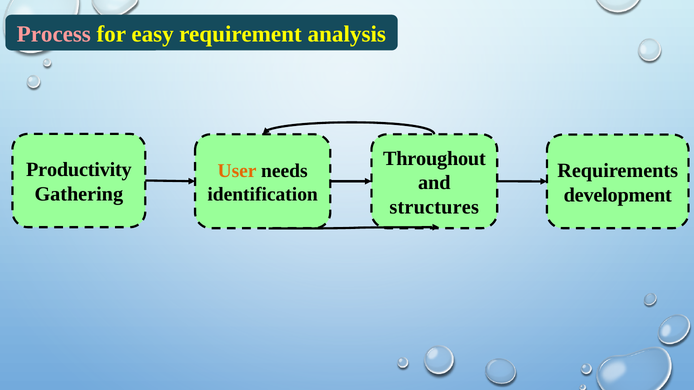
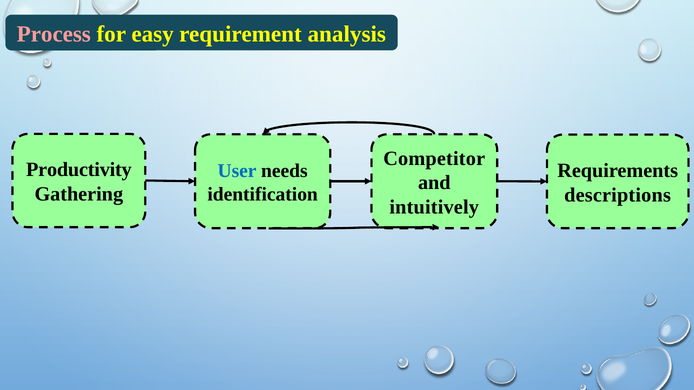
Throughout: Throughout -> Competitor
User colour: orange -> blue
development: development -> descriptions
structures: structures -> intuitively
